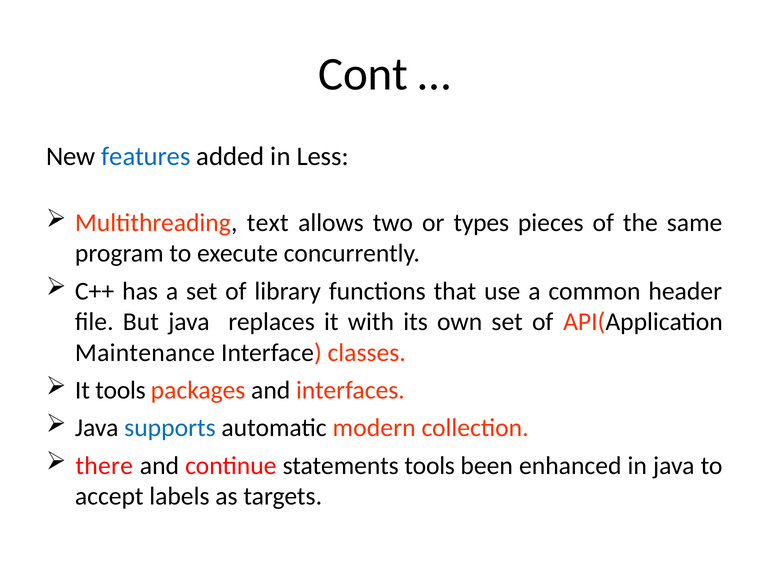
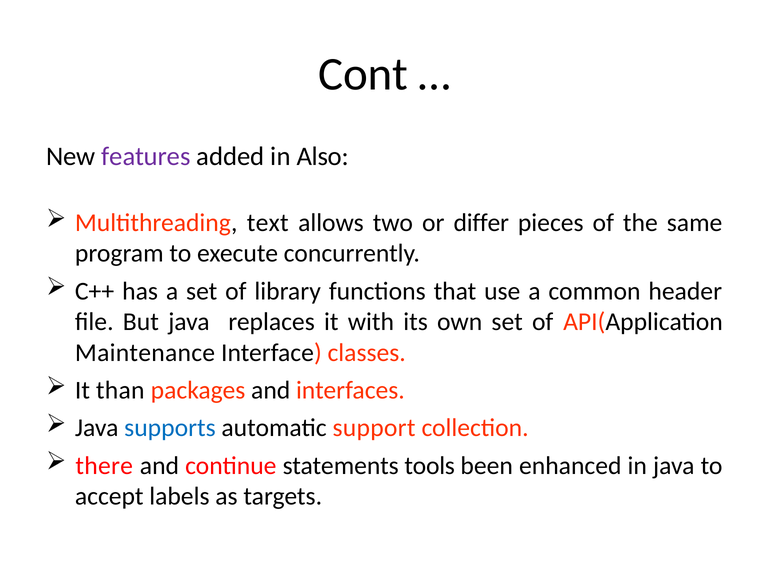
features colour: blue -> purple
Less: Less -> Also
types: types -> differ
It tools: tools -> than
modern: modern -> support
